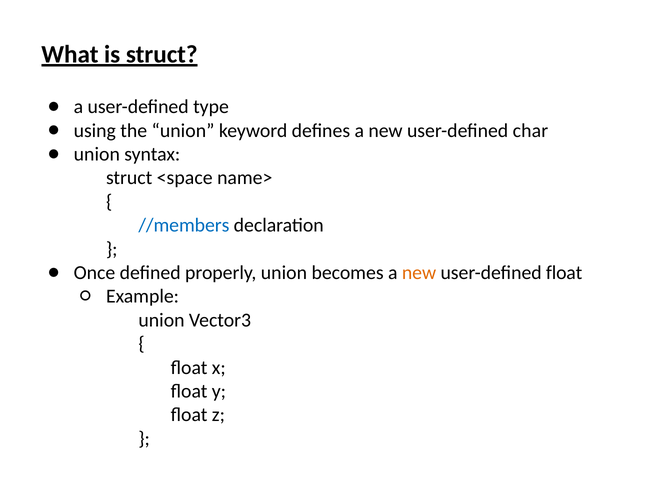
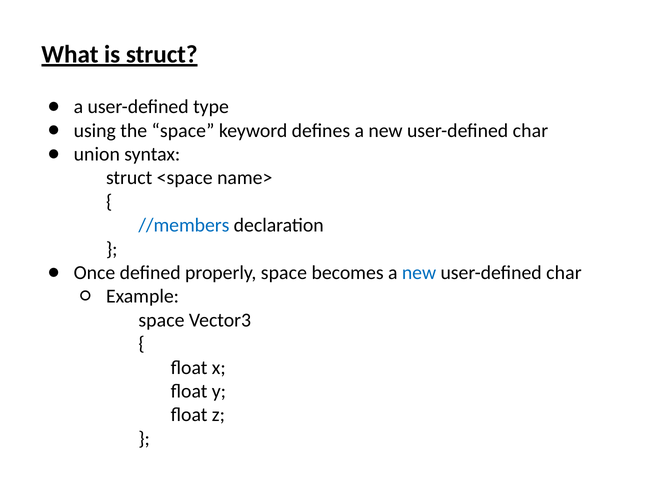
the union: union -> space
properly union: union -> space
new at (419, 273) colour: orange -> blue
float at (564, 273): float -> char
union at (161, 320): union -> space
